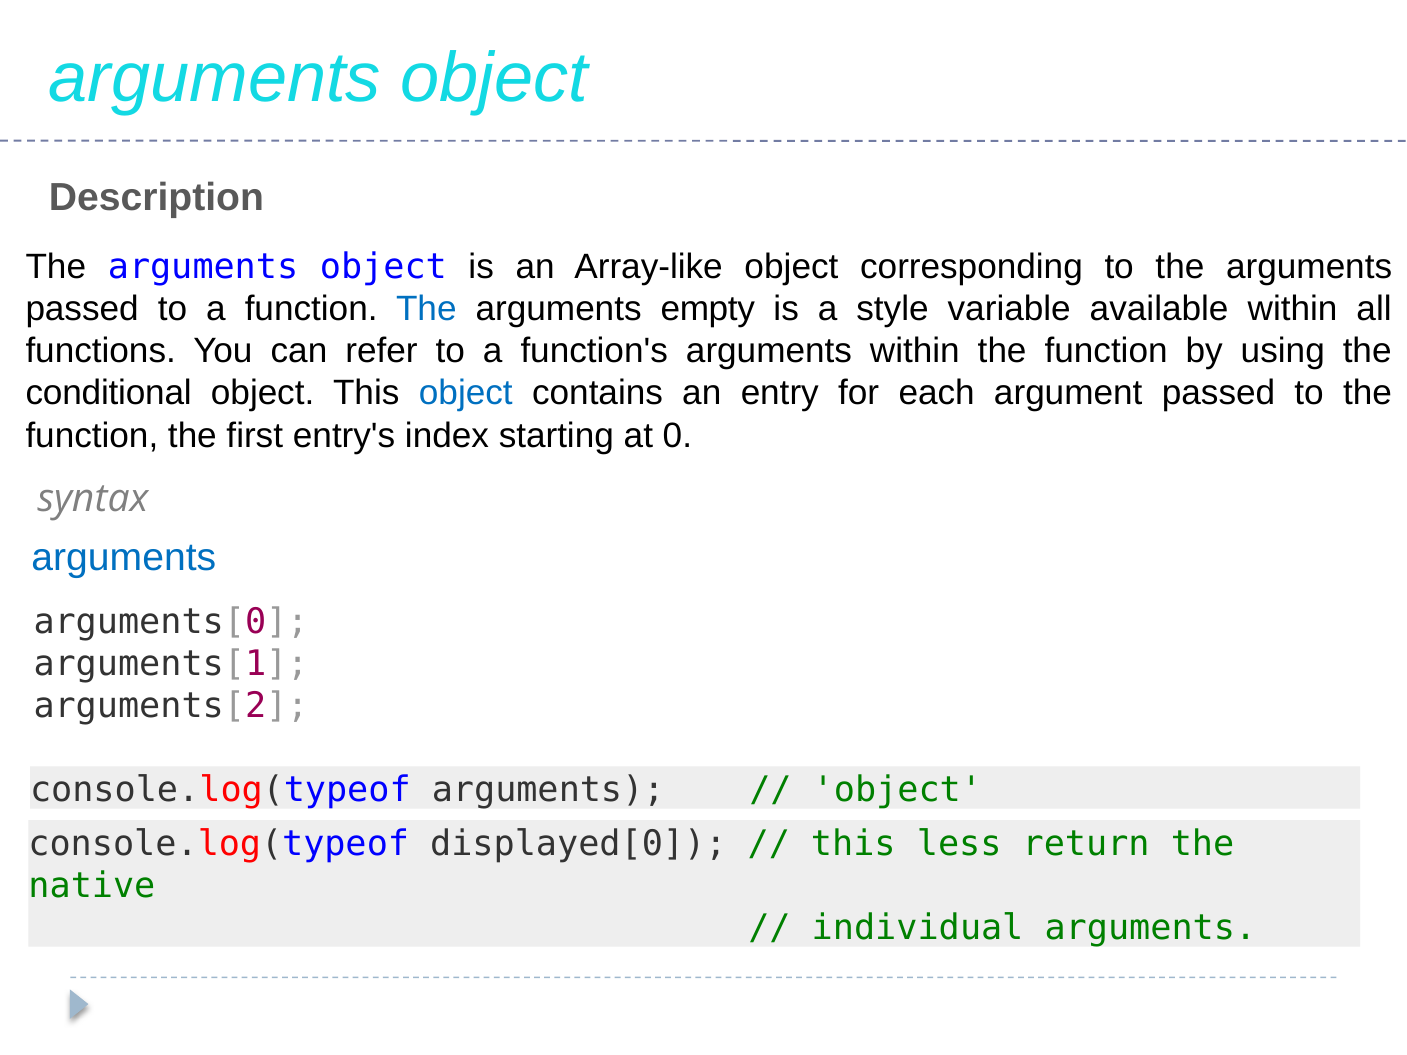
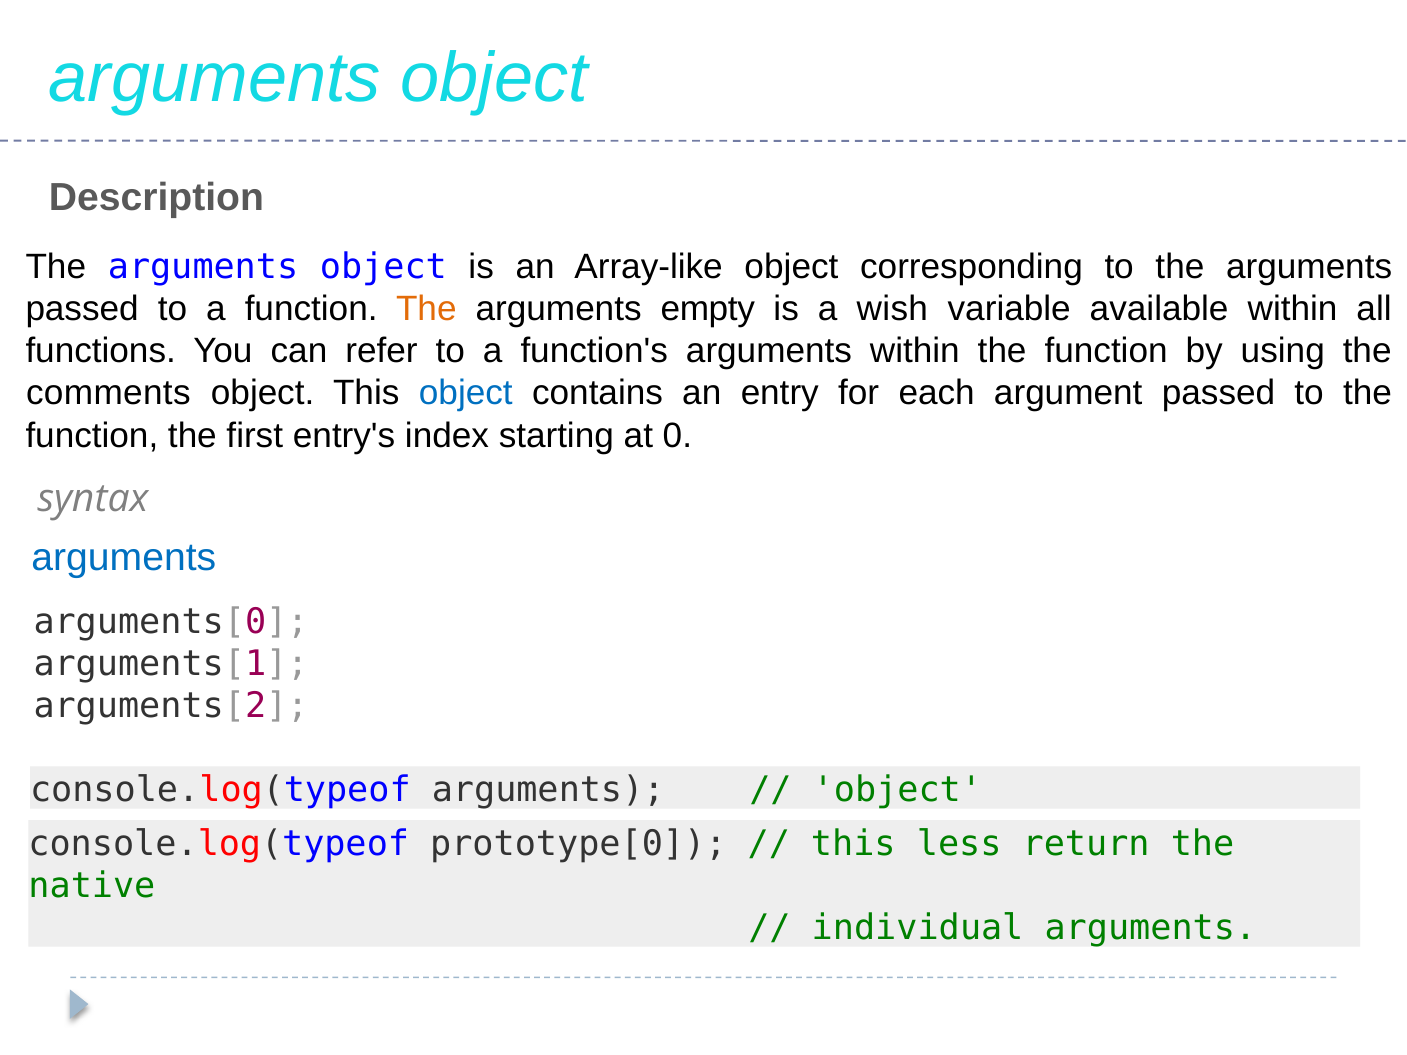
The at (426, 309) colour: blue -> orange
style: style -> wish
conditional: conditional -> comments
displayed[0: displayed[0 -> prototype[0
